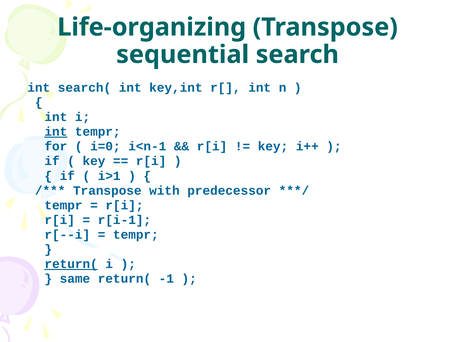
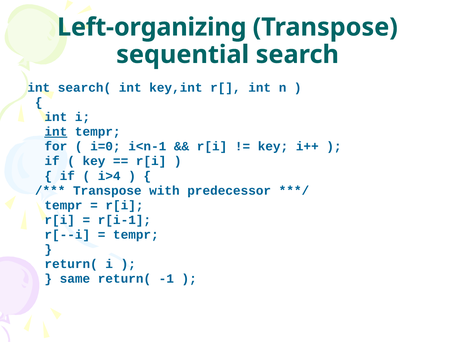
Life-organizing: Life-organizing -> Left-organizing
i>1: i>1 -> i>4
return( at (71, 264) underline: present -> none
